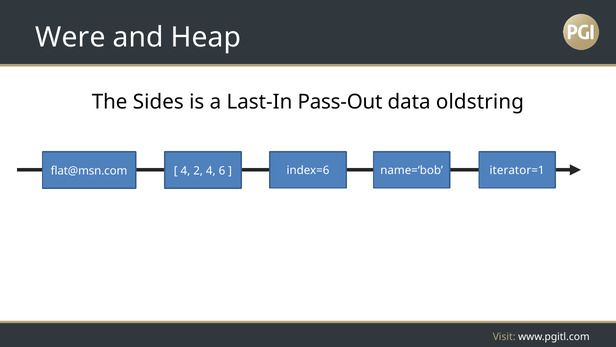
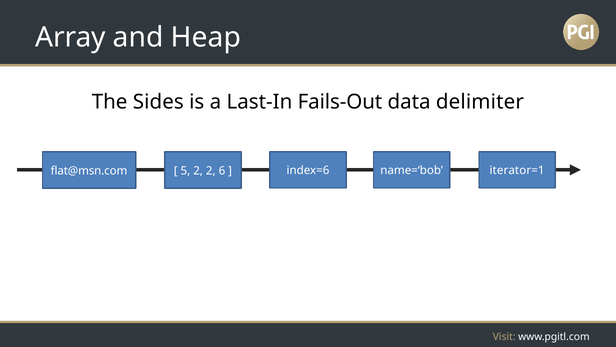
Were: Were -> Array
Pass-Out: Pass-Out -> Fails-Out
oldstring: oldstring -> delimiter
4 at (185, 171): 4 -> 5
2 4: 4 -> 2
